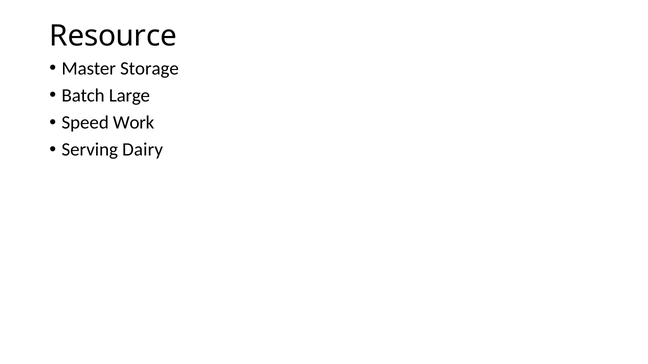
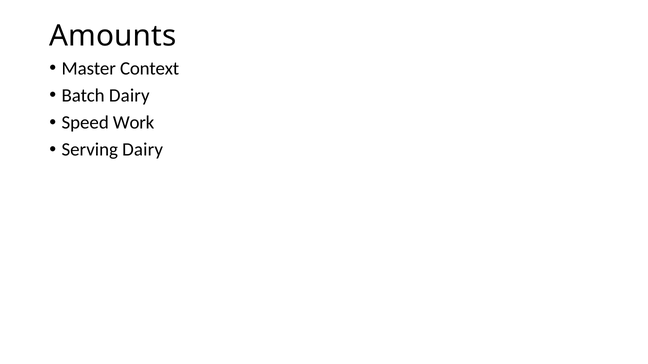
Resource: Resource -> Amounts
Storage: Storage -> Context
Batch Large: Large -> Dairy
